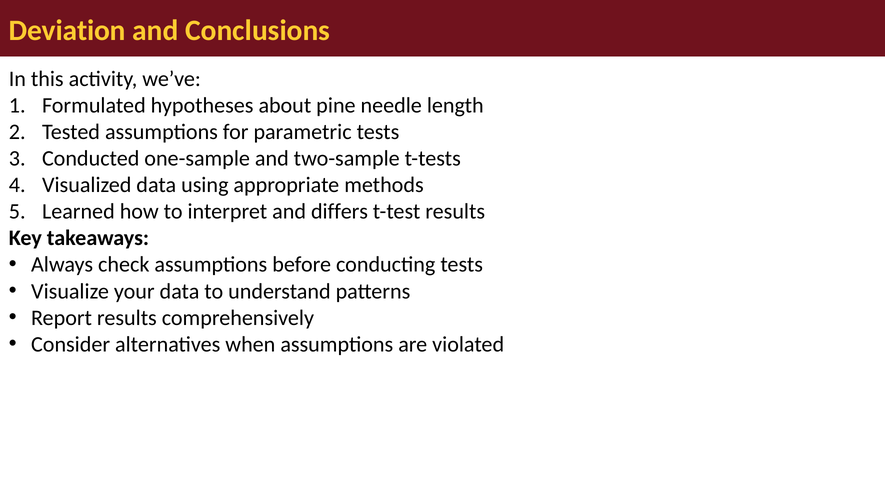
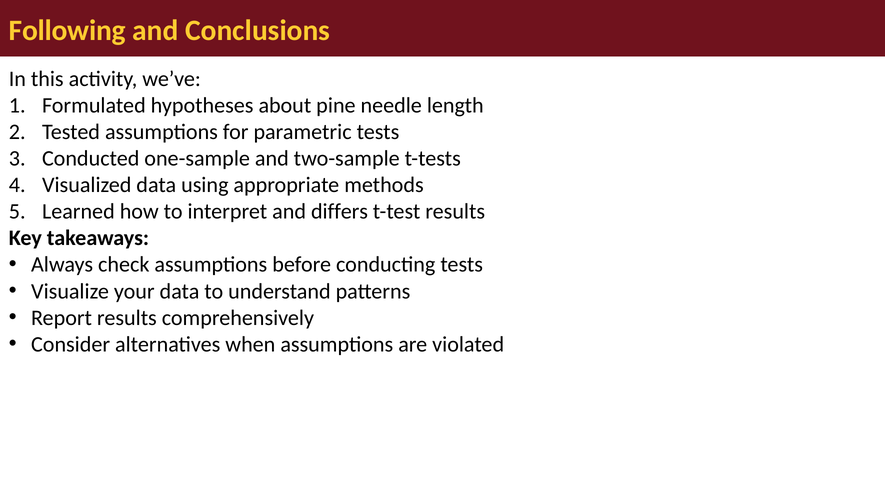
Deviation: Deviation -> Following
